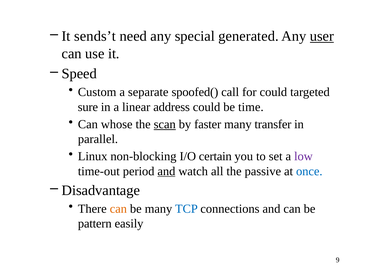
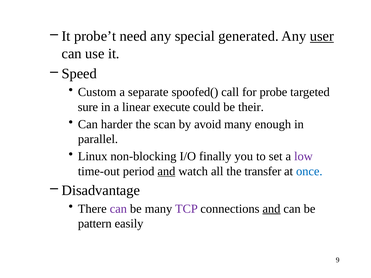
sends’t: sends’t -> probe’t
for could: could -> probe
address: address -> execute
time: time -> their
whose: whose -> harder
scan underline: present -> none
faster: faster -> avoid
transfer: transfer -> enough
certain: certain -> finally
passive: passive -> transfer
can at (118, 209) colour: orange -> purple
TCP colour: blue -> purple
and at (271, 209) underline: none -> present
